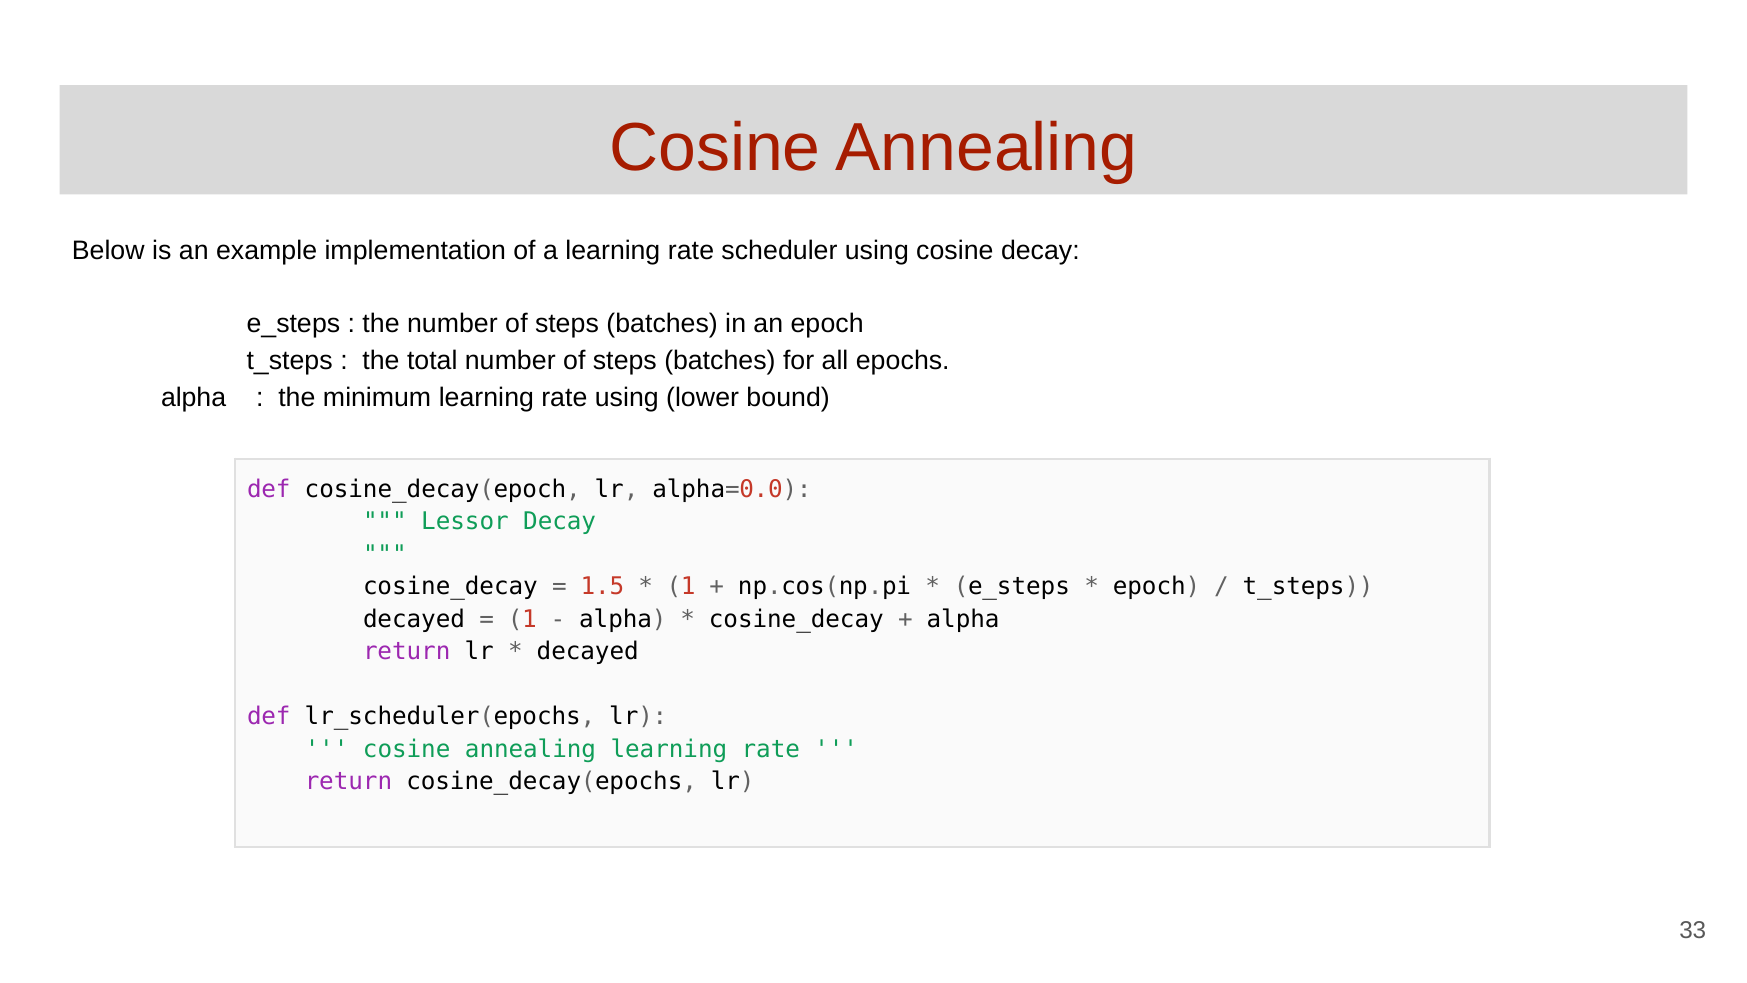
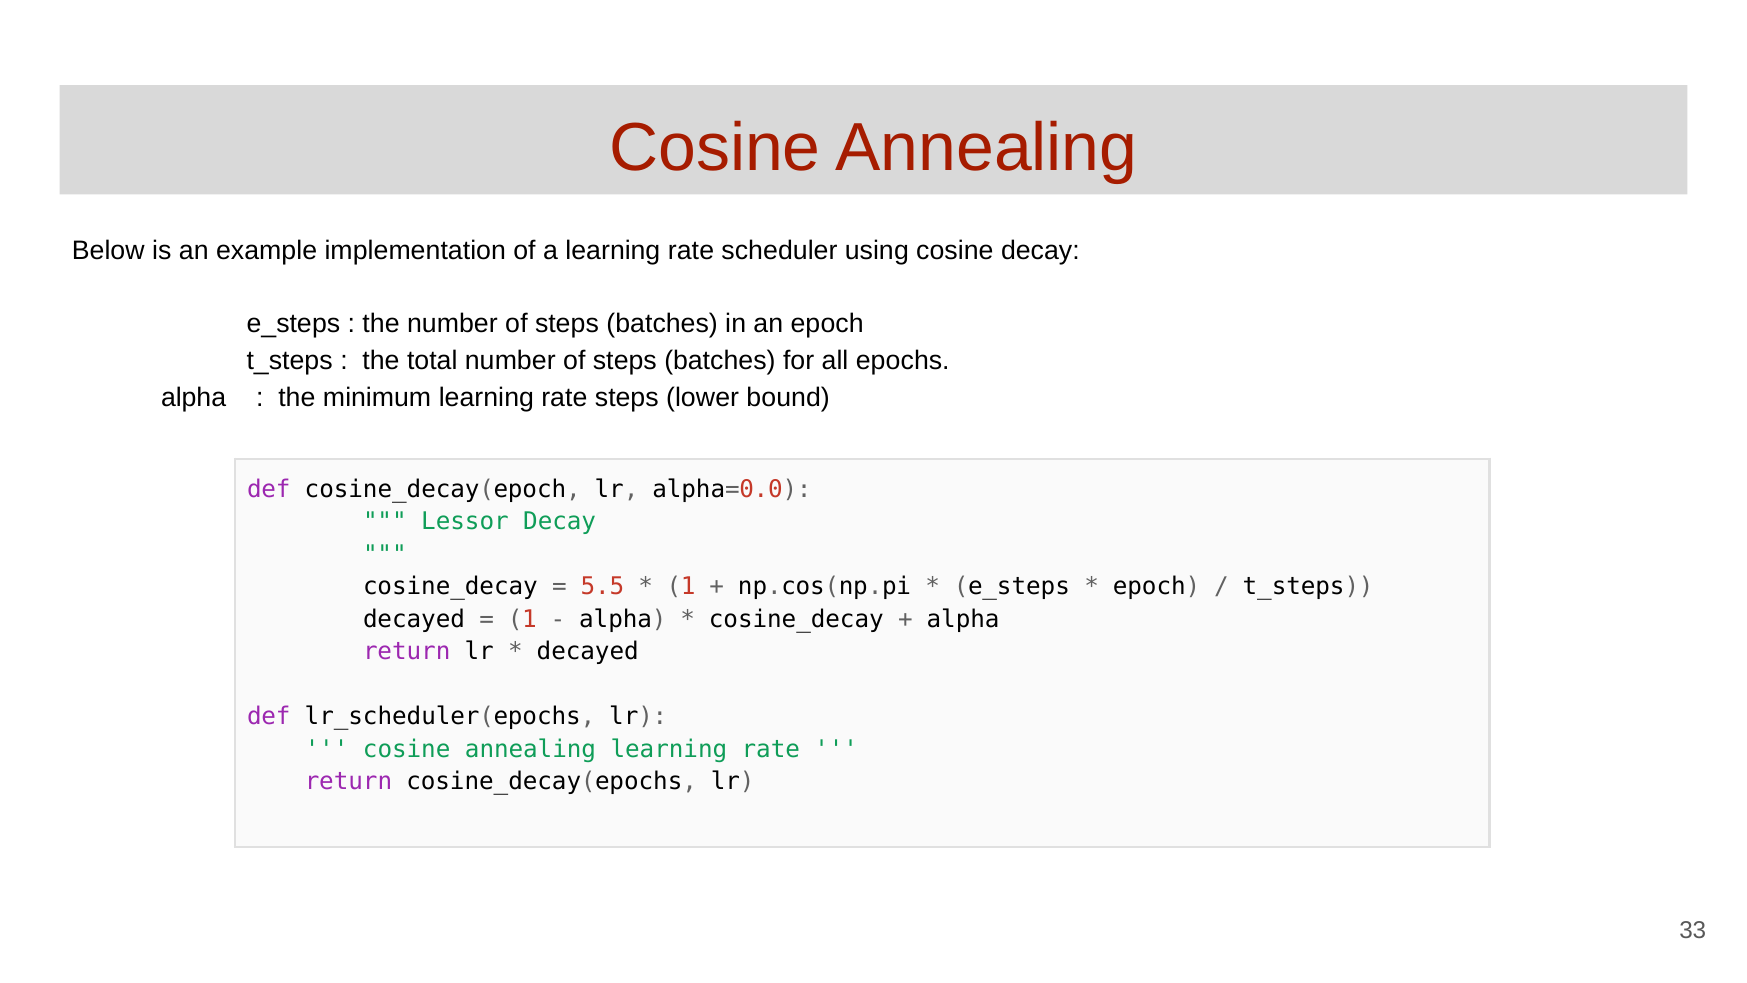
rate using: using -> steps
1.5: 1.5 -> 5.5
